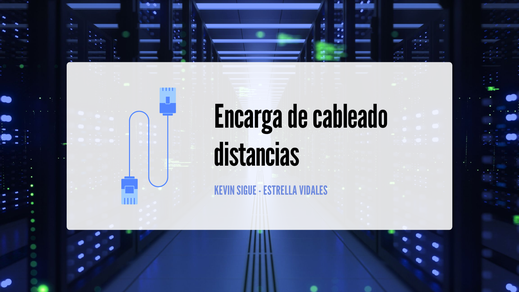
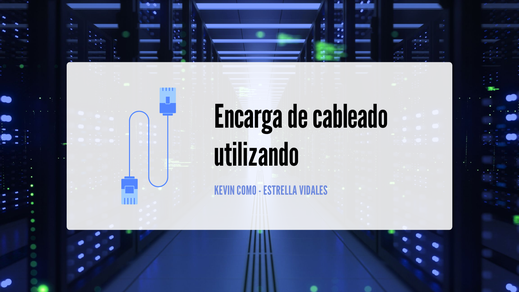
distancias: distancias -> utilizando
SIGUE: SIGUE -> COMO
